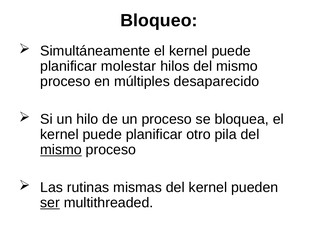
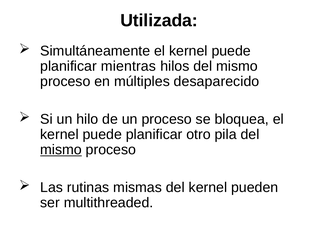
Bloqueo: Bloqueo -> Utilizada
molestar: molestar -> mientras
ser underline: present -> none
